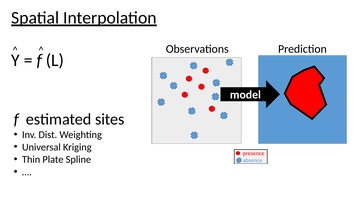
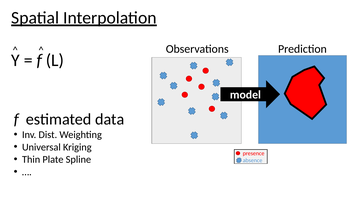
sites: sites -> data
